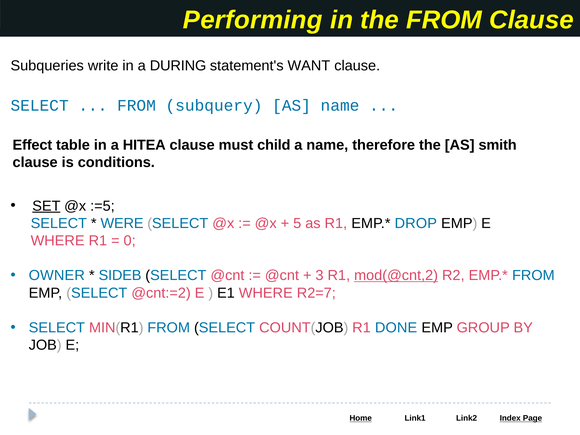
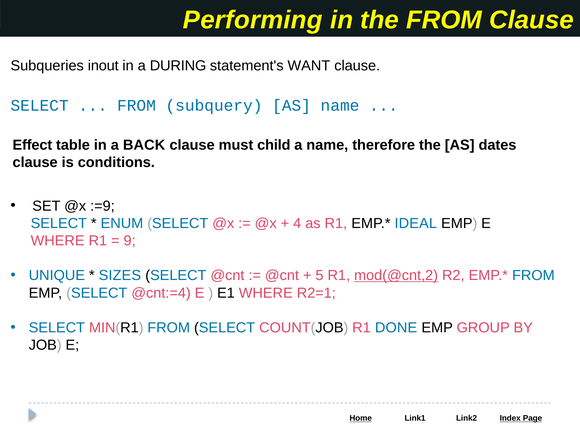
write: write -> inout
HITEA: HITEA -> BACK
smith: smith -> dates
SET underline: present -> none
:=5: :=5 -> :=9
WERE: WERE -> ENUM
5: 5 -> 4
DROP: DROP -> IDEAL
0: 0 -> 9
OWNER: OWNER -> UNIQUE
SIDEB: SIDEB -> SIZES
3: 3 -> 5
@cnt:=2: @cnt:=2 -> @cnt:=4
R2=7: R2=7 -> R2=1
